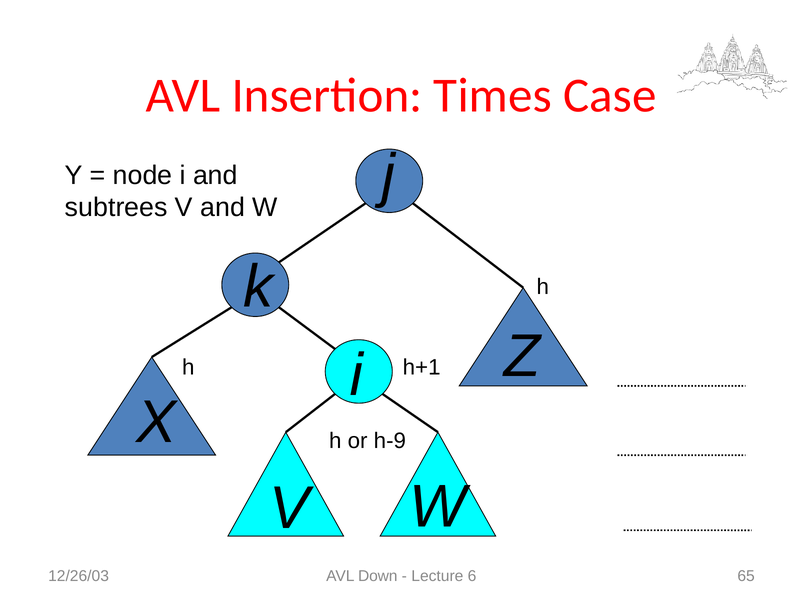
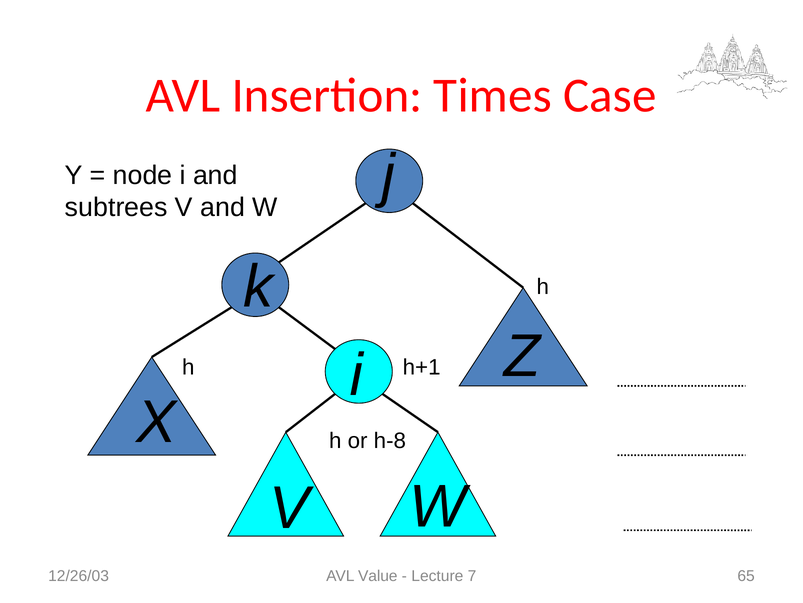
h-9: h-9 -> h-8
Down: Down -> Value
6: 6 -> 7
